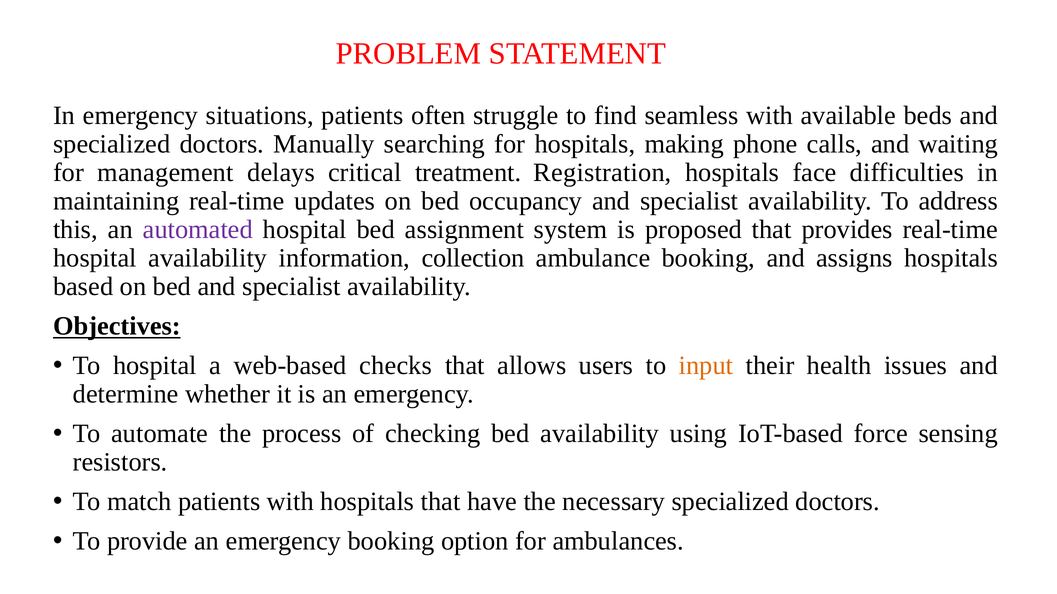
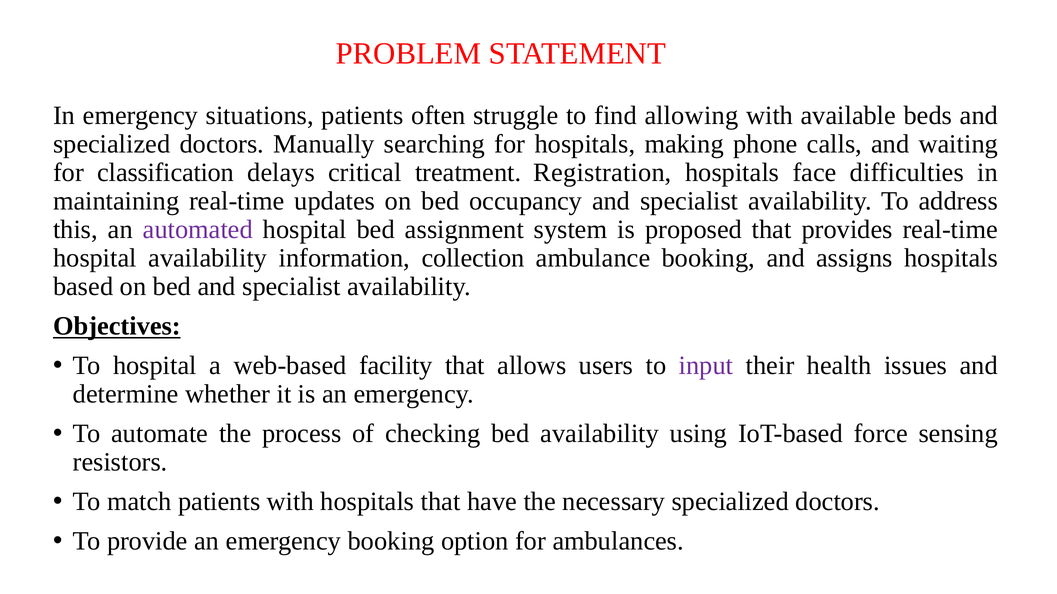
seamless: seamless -> allowing
management: management -> classification
checks: checks -> facility
input colour: orange -> purple
